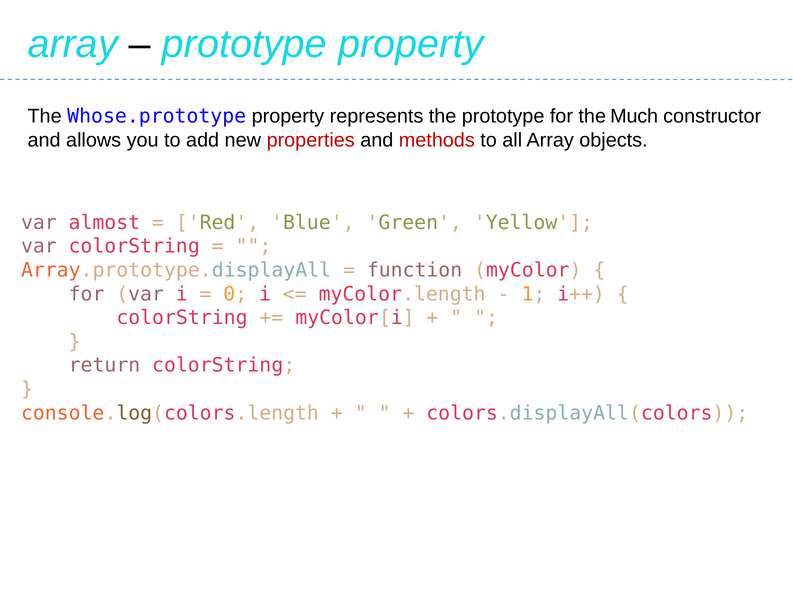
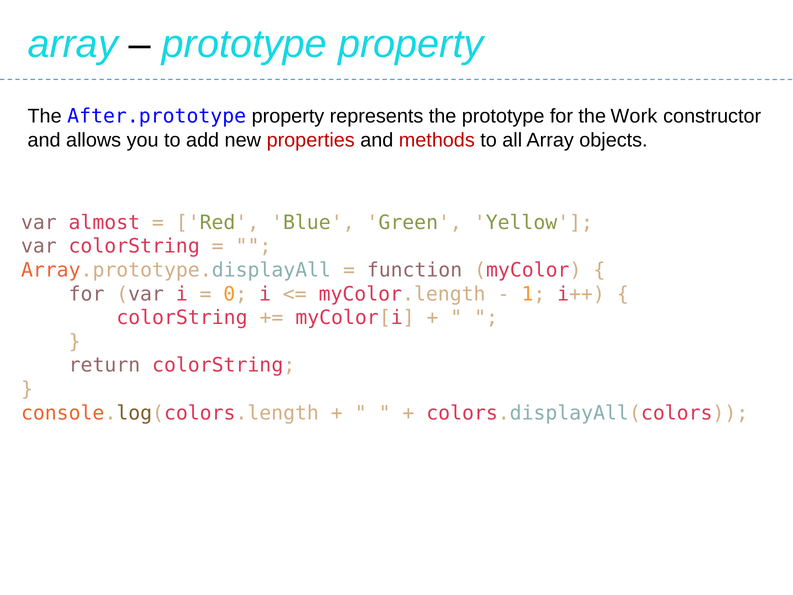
Whose.prototype: Whose.prototype -> After.prototype
Much: Much -> Work
